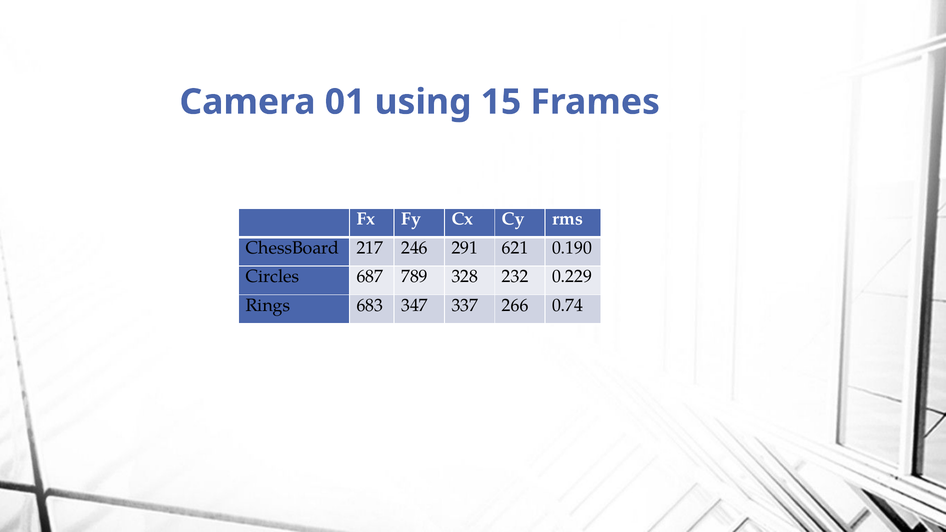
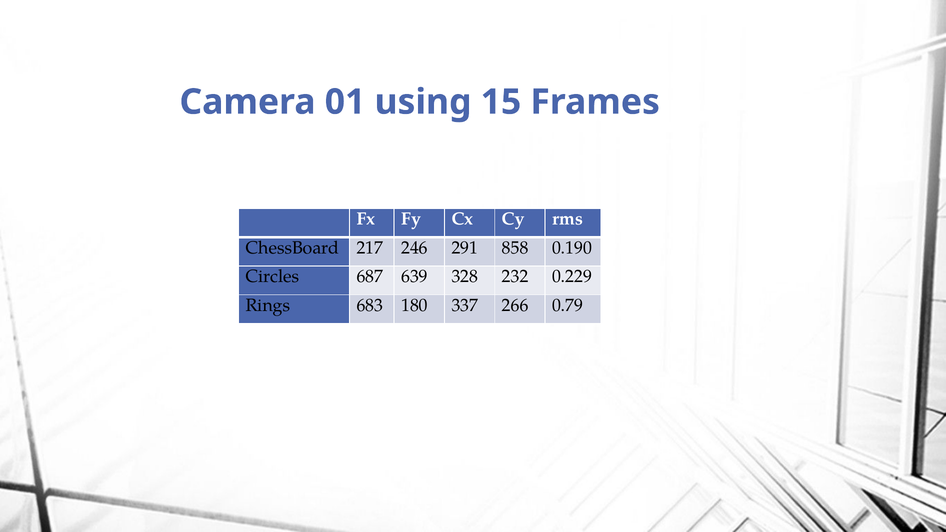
621: 621 -> 858
789: 789 -> 639
347: 347 -> 180
0.74: 0.74 -> 0.79
